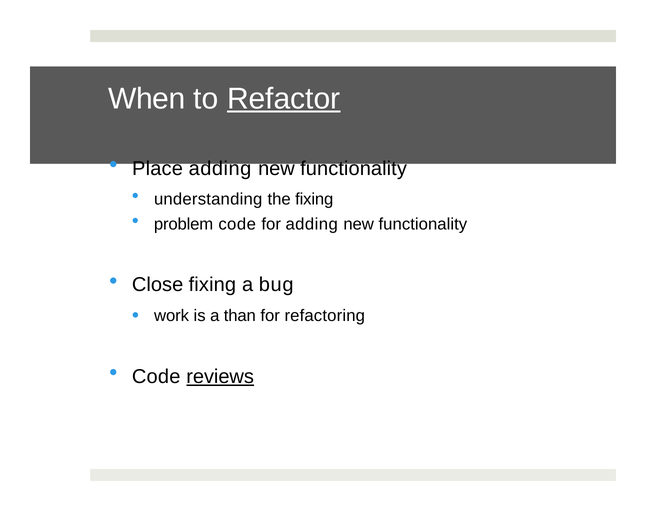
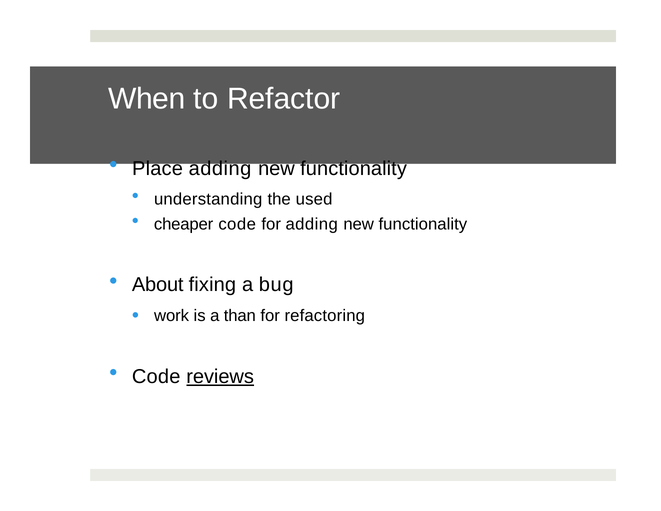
Refactor underline: present -> none
the fixing: fixing -> used
problem: problem -> cheaper
Close: Close -> About
